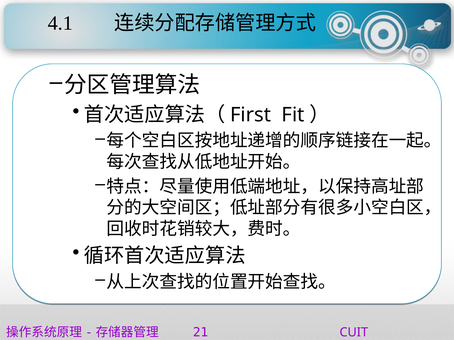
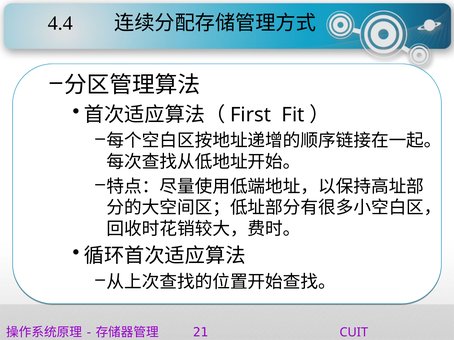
4.1: 4.1 -> 4.4
